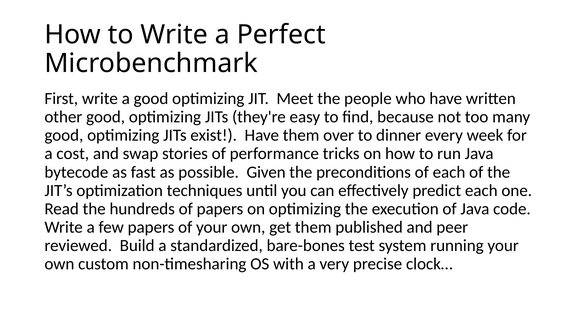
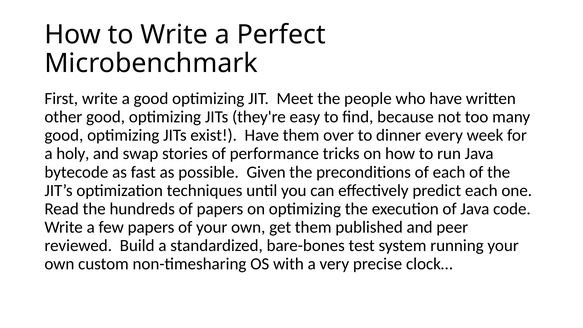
cost: cost -> holy
